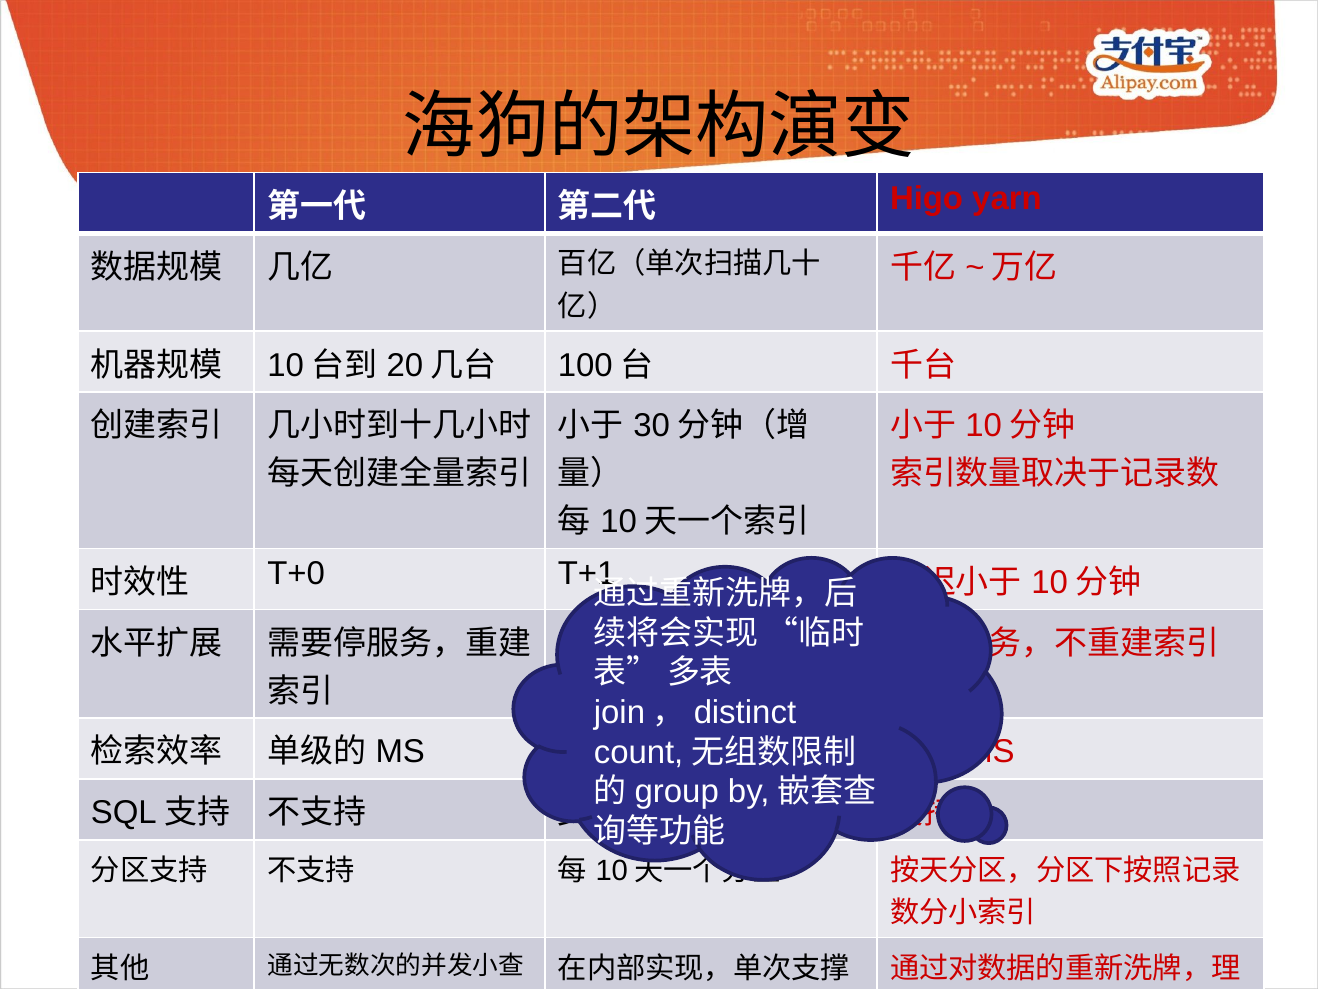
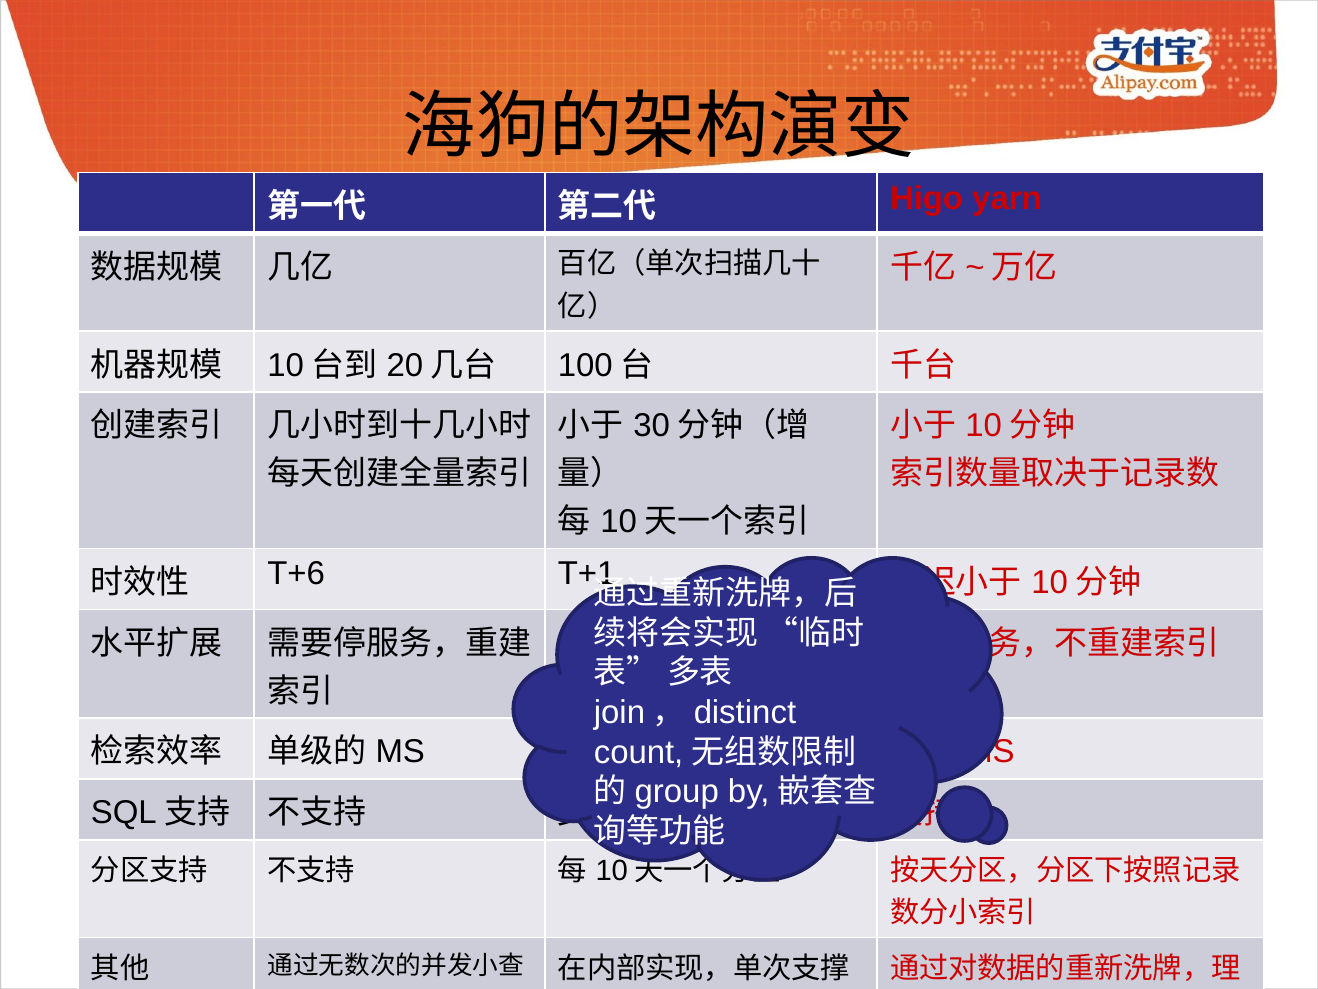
T+0: T+0 -> T+6
